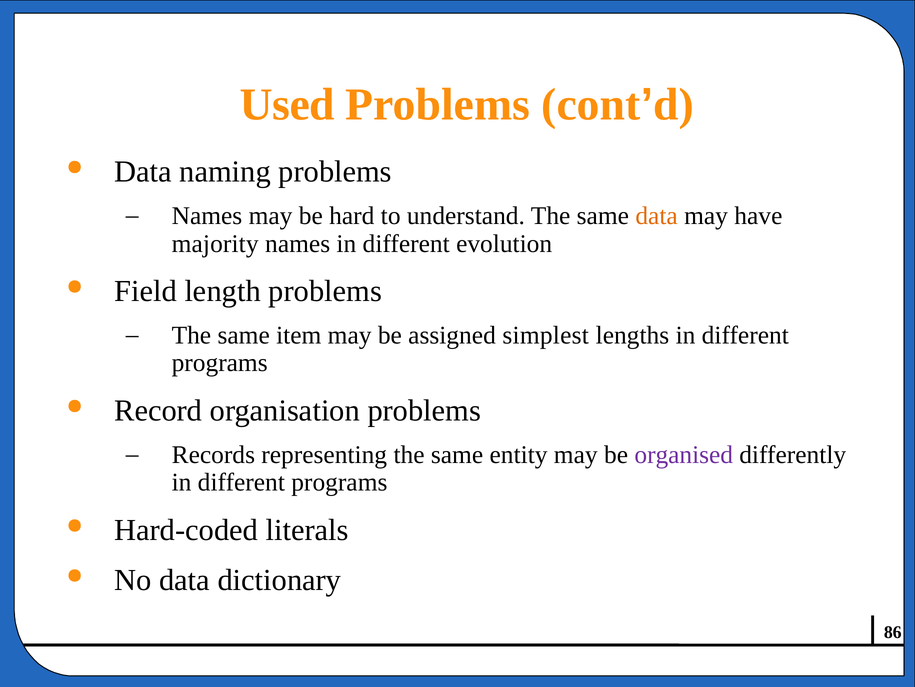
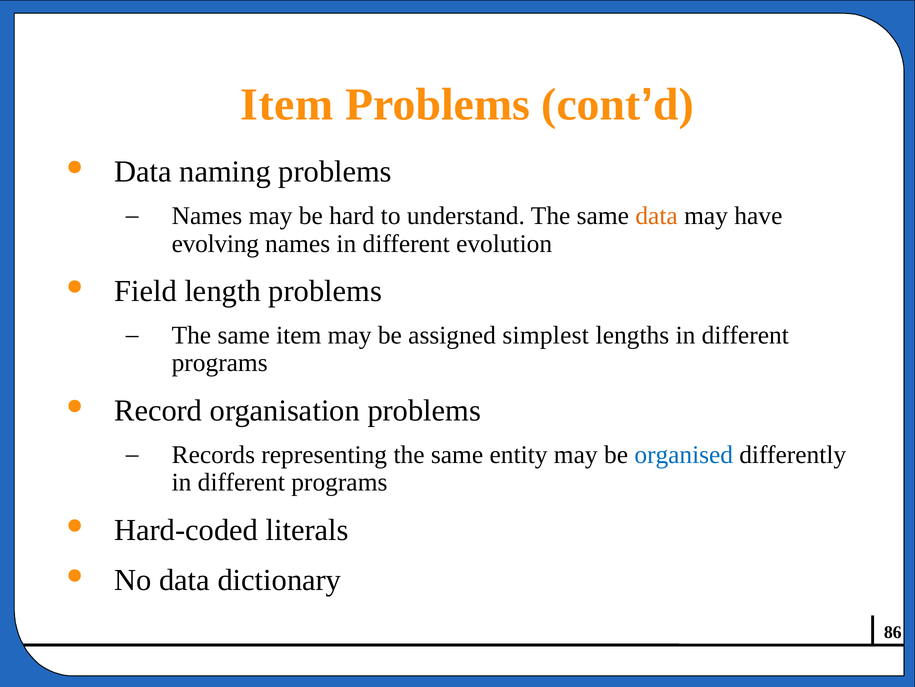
Used at (287, 105): Used -> Item
majority: majority -> evolving
organised colour: purple -> blue
